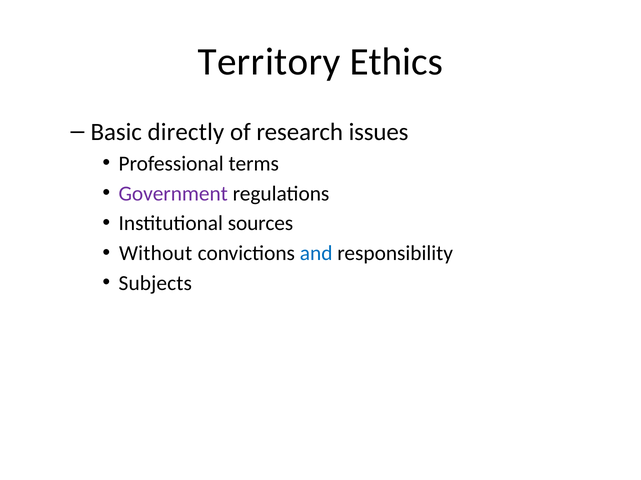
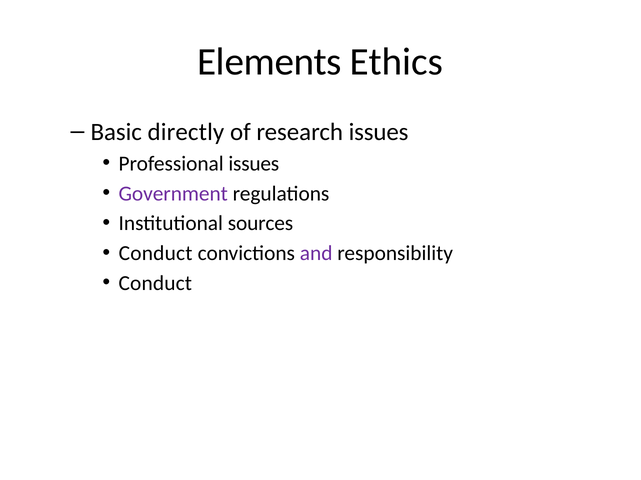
Territory: Territory -> Elements
Professional terms: terms -> issues
Without at (156, 254): Without -> Conduct
and colour: blue -> purple
Subjects at (155, 284): Subjects -> Conduct
